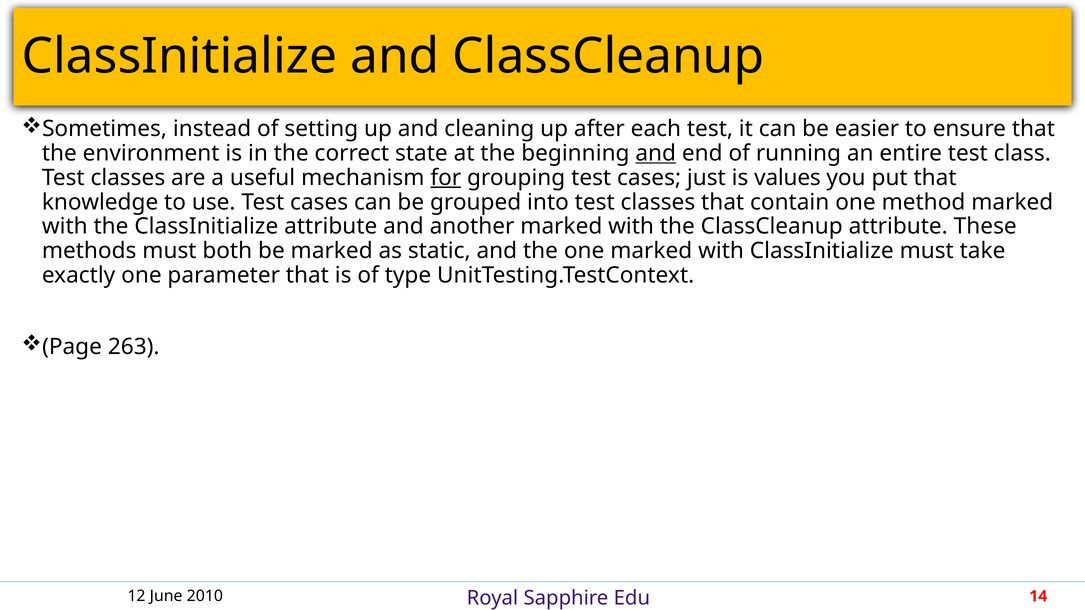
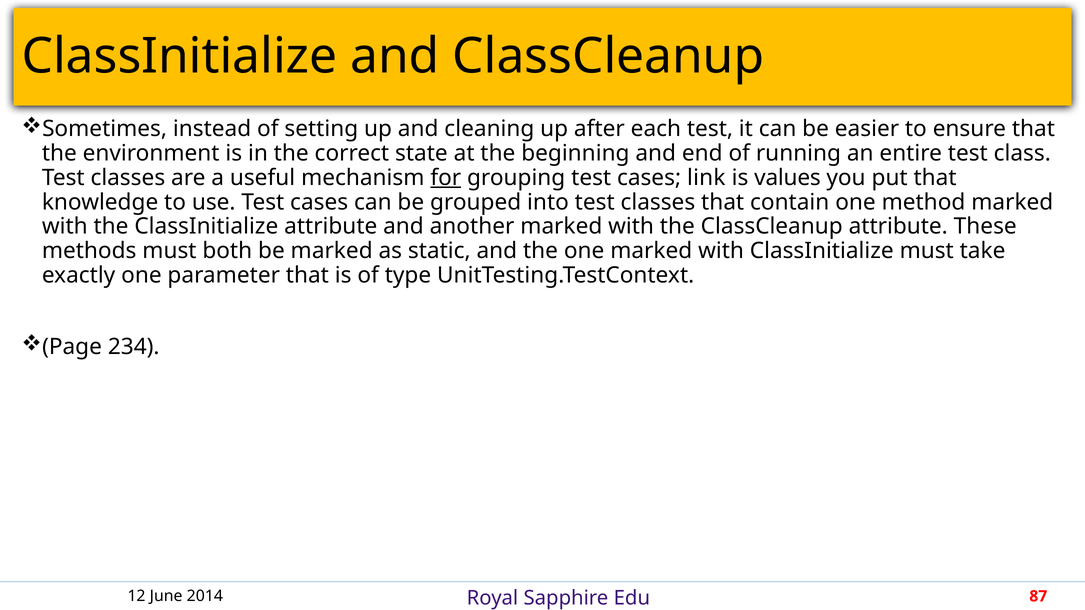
and at (656, 153) underline: present -> none
just: just -> link
263: 263 -> 234
2010: 2010 -> 2014
14: 14 -> 87
